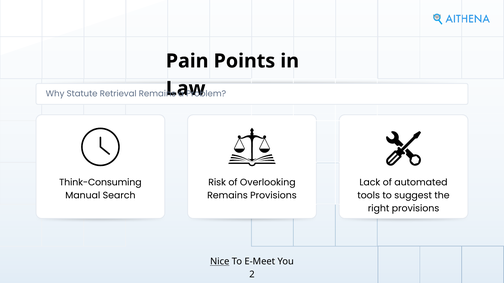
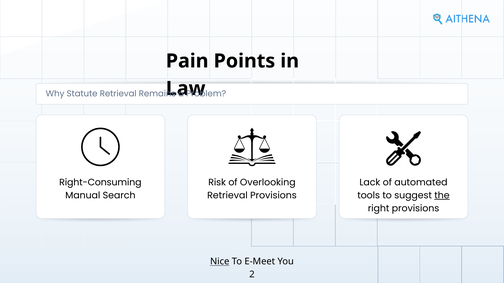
Think-Consuming: Think-Consuming -> Right-Consuming
Remains at (227, 196): Remains -> Retrieval
the underline: none -> present
